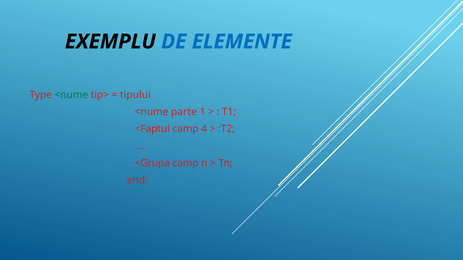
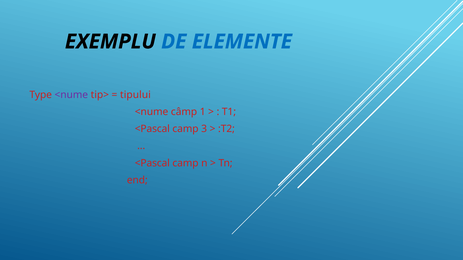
<nume at (71, 95) colour: green -> purple
parte: parte -> câmp
<Faptul at (152, 129): <Faptul -> <Pascal
4: 4 -> 3
<Grupa at (152, 163): <Grupa -> <Pascal
